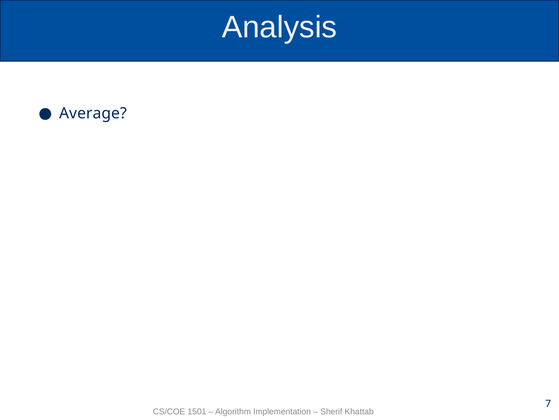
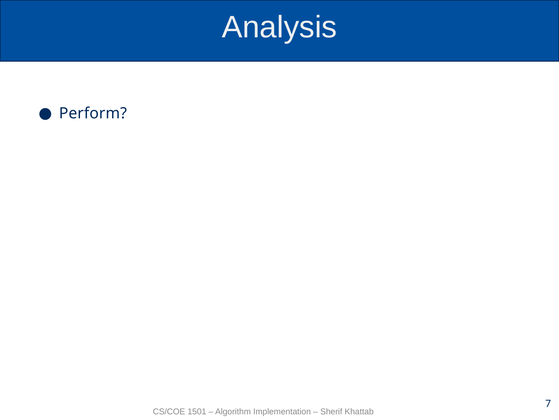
Average: Average -> Perform
